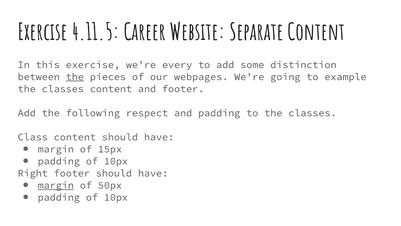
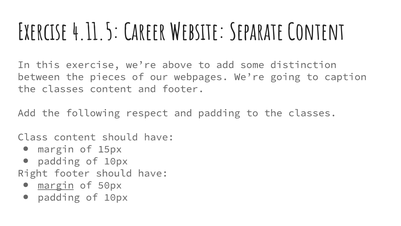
every: every -> above
the at (75, 77) underline: present -> none
example: example -> caption
